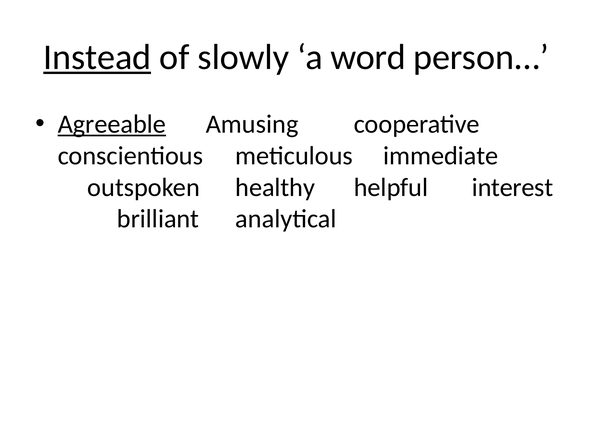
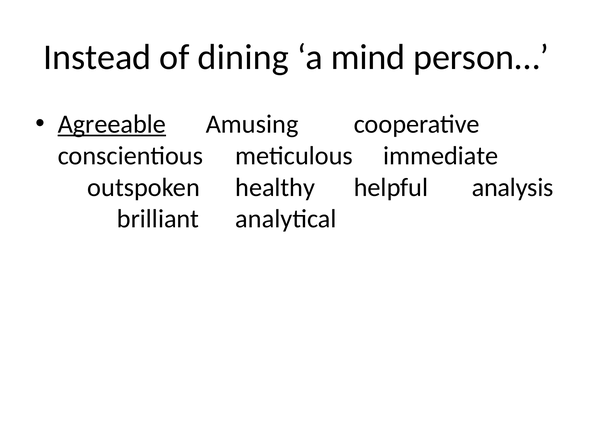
Instead underline: present -> none
slowly: slowly -> dining
word: word -> mind
interest: interest -> analysis
